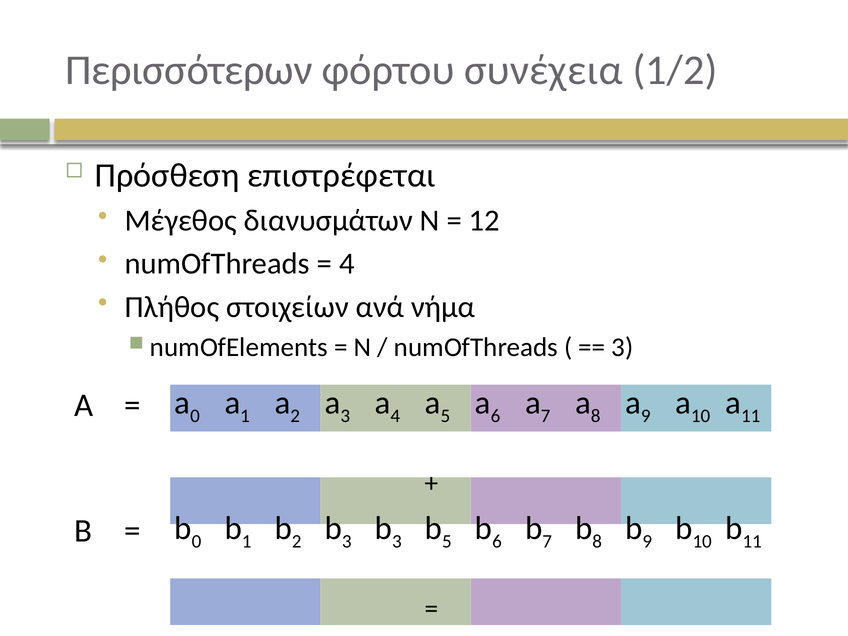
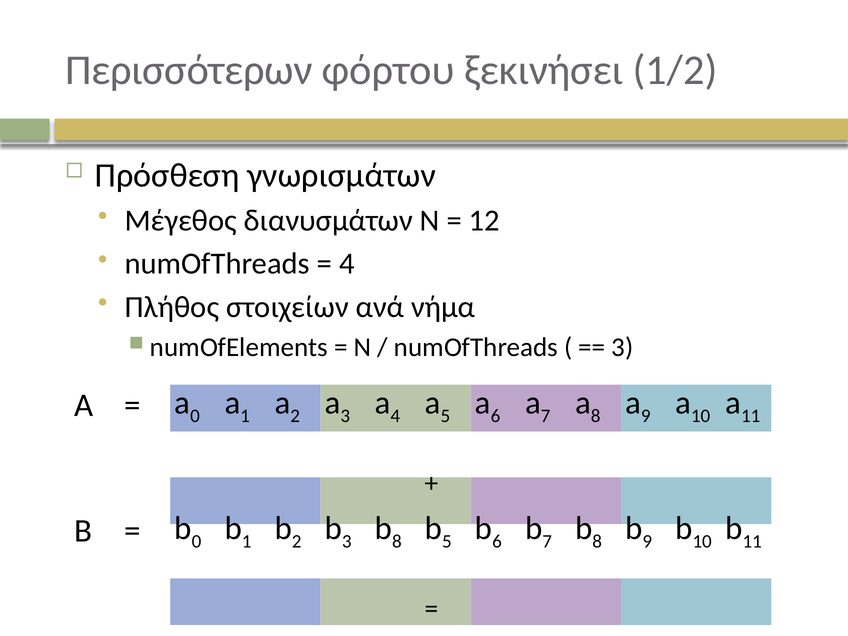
συνέχεια: συνέχεια -> ξεκινήσει
επιστρέφεται: επιστρέφεται -> γνωρισμάτων
3 b 3: 3 -> 8
